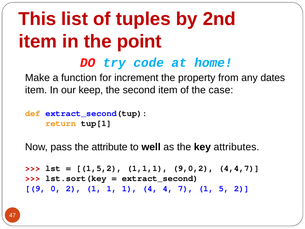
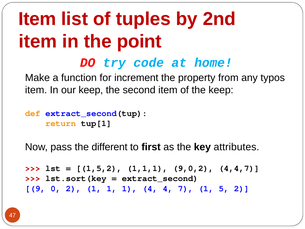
This at (37, 19): This -> Item
dates: dates -> typos
the case: case -> keep
attribute: attribute -> different
well: well -> first
